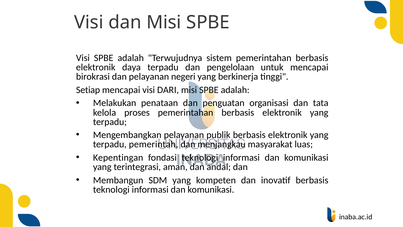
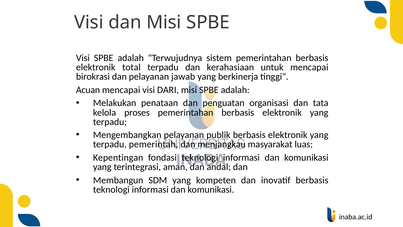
daya: daya -> total
pengelolaan: pengelolaan -> kerahasiaan
negeri: negeri -> jawab
Setiap: Setiap -> Acuan
